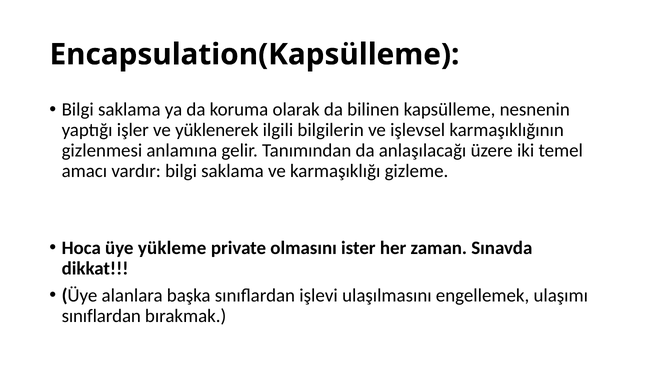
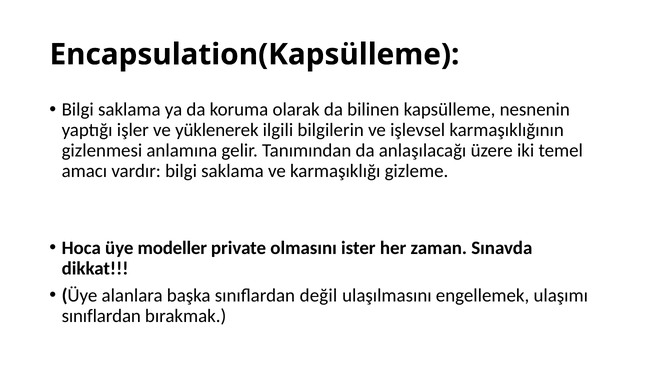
yükleme: yükleme -> modeller
işlevi: işlevi -> değil
